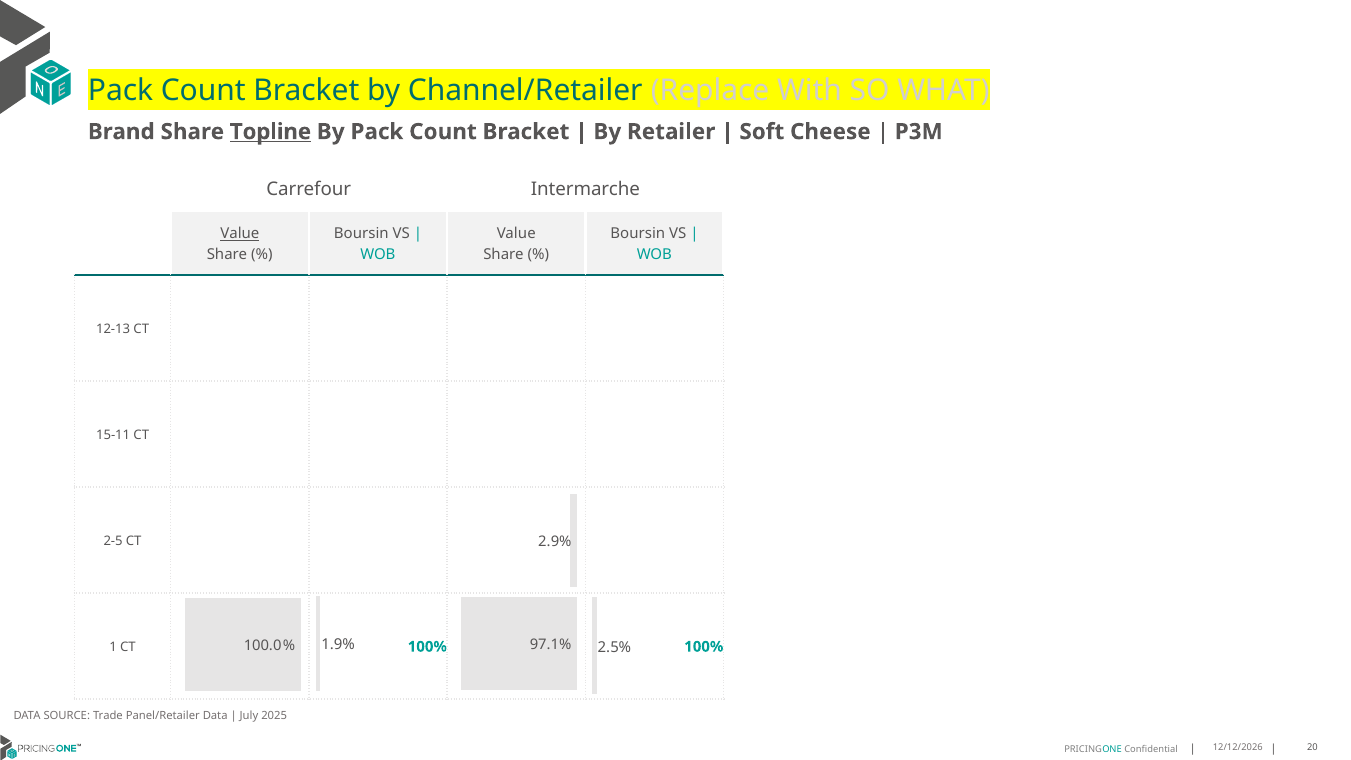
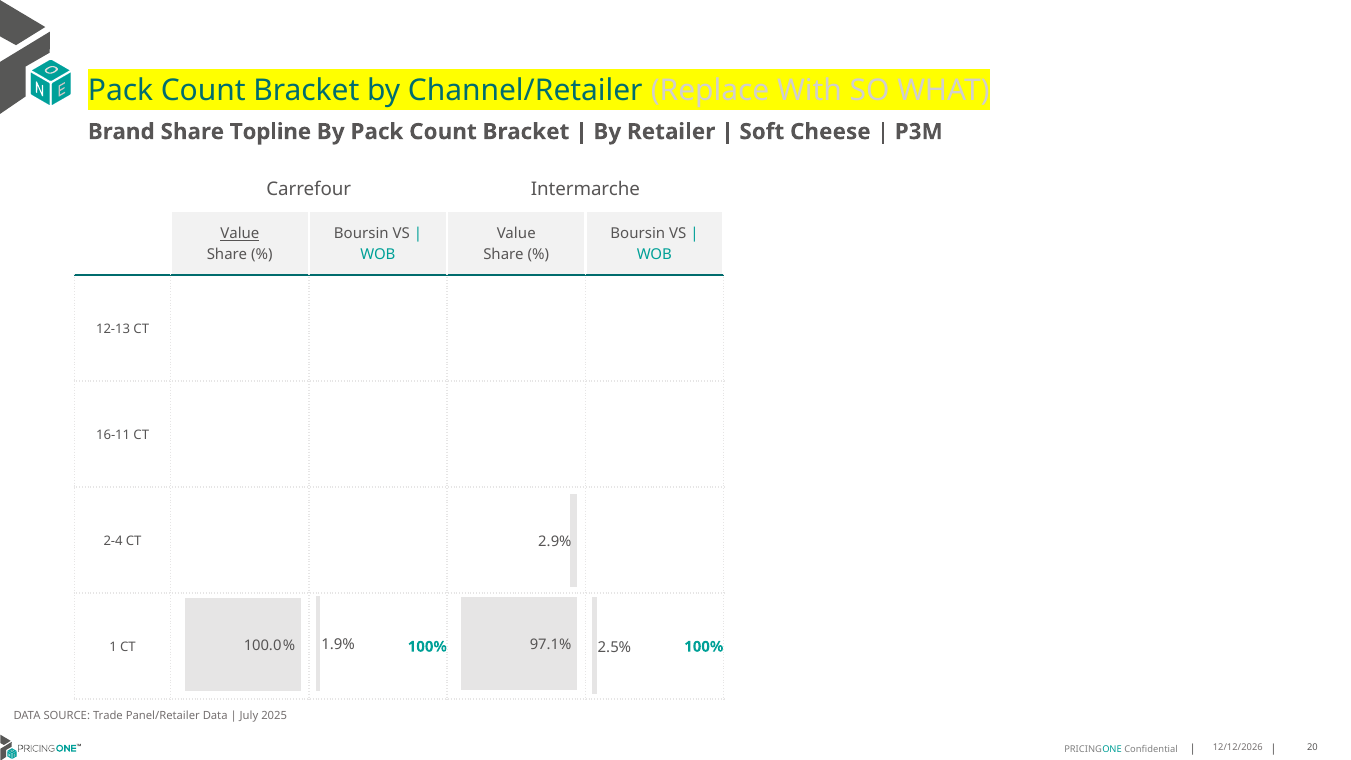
Topline underline: present -> none
15-11: 15-11 -> 16-11
2-5: 2-5 -> 2-4
